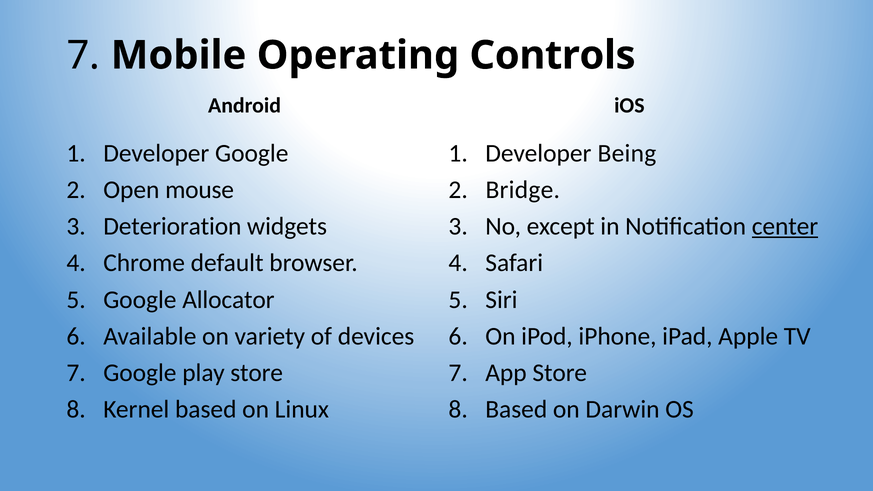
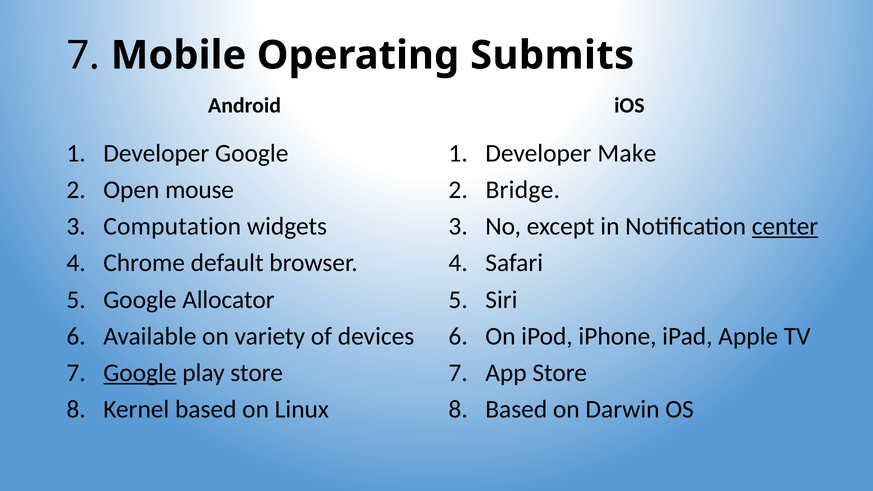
Controls: Controls -> Submits
Being: Being -> Make
Deterioration: Deterioration -> Computation
Google at (140, 373) underline: none -> present
